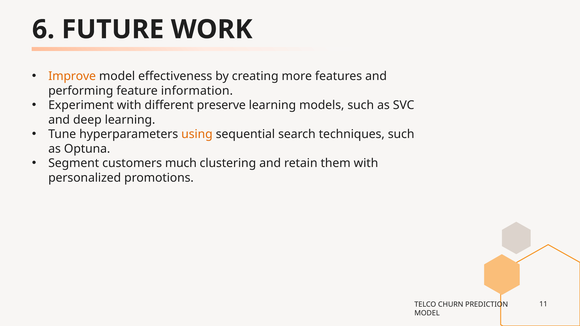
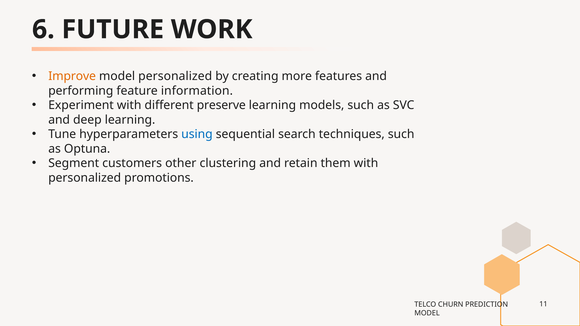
model effectiveness: effectiveness -> personalized
using colour: orange -> blue
much: much -> other
